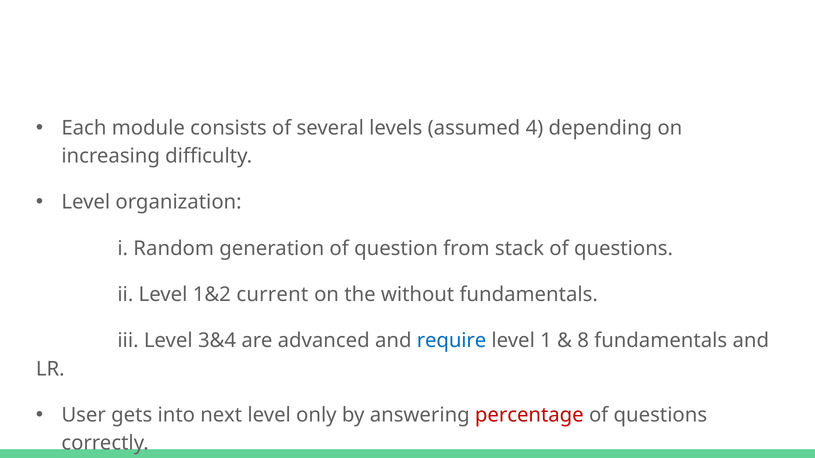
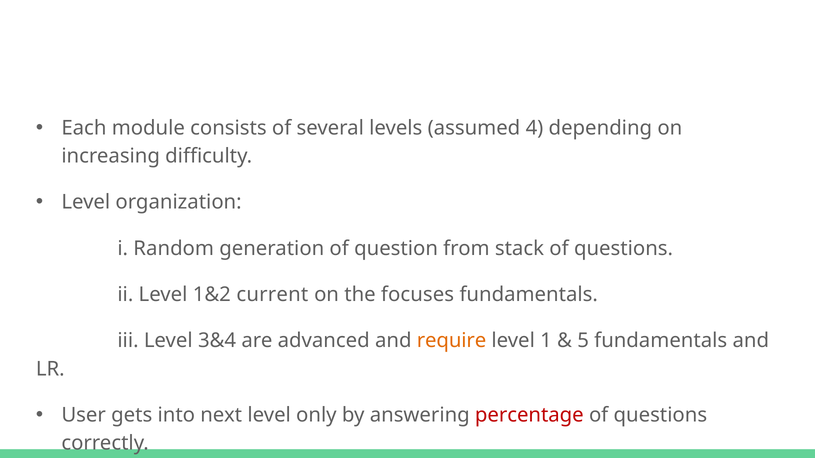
without: without -> focuses
require colour: blue -> orange
8: 8 -> 5
